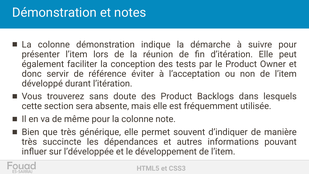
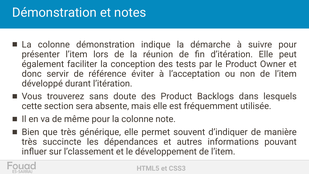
l’développée: l’développée -> l’classement
